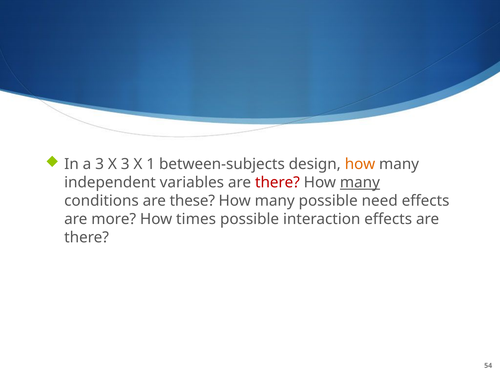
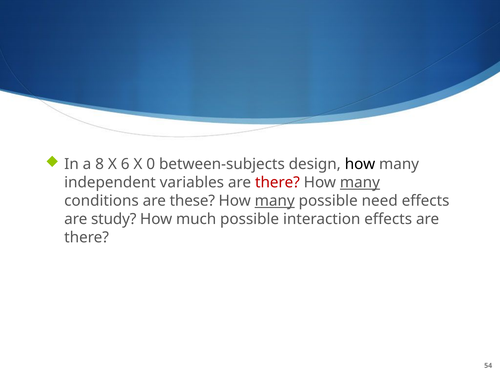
a 3: 3 -> 8
X 3: 3 -> 6
1: 1 -> 0
how at (360, 164) colour: orange -> black
many at (275, 201) underline: none -> present
more: more -> study
times: times -> much
